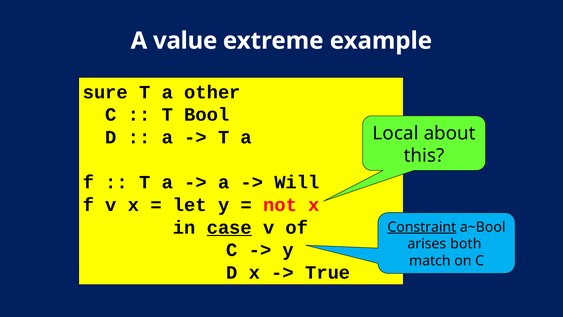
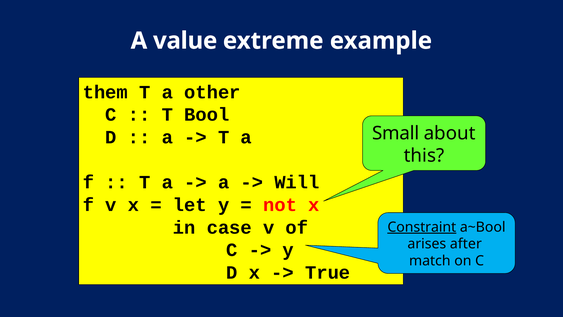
sure: sure -> them
Local: Local -> Small
case underline: present -> none
both: both -> after
